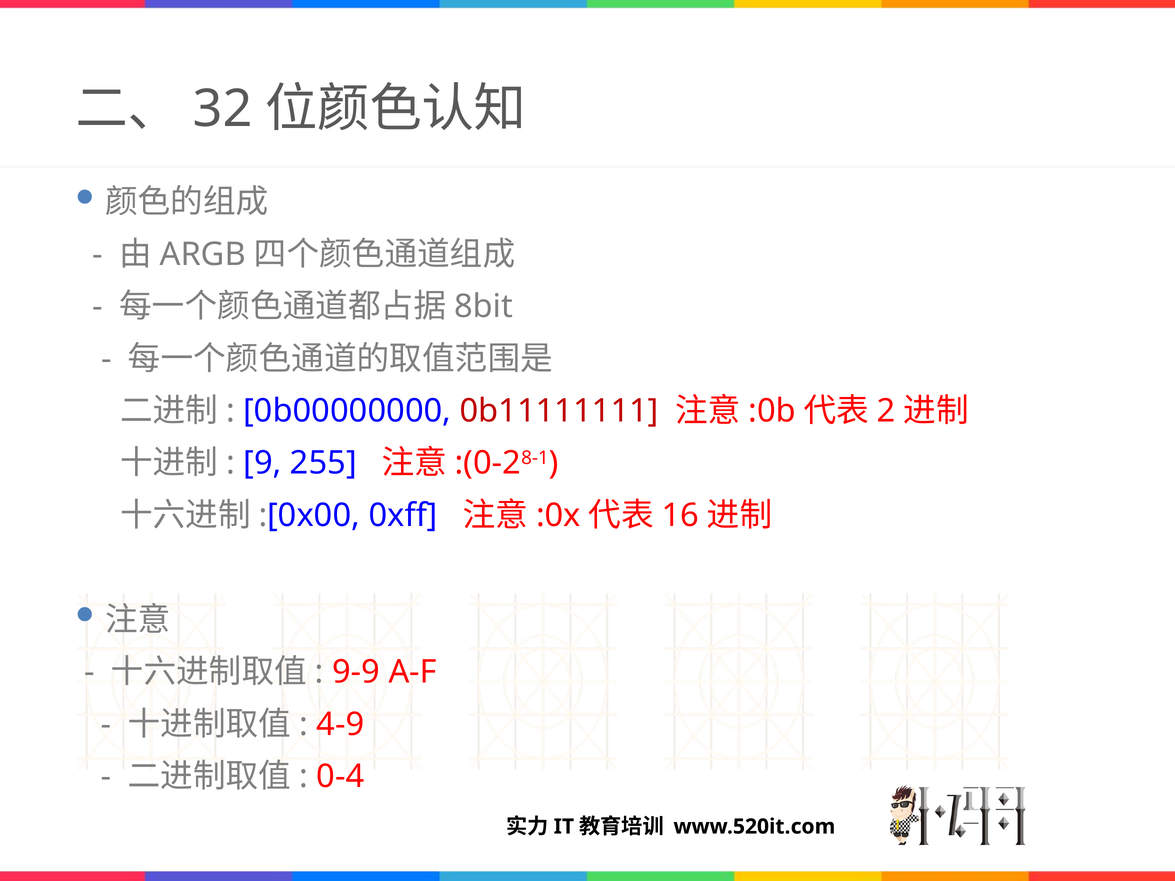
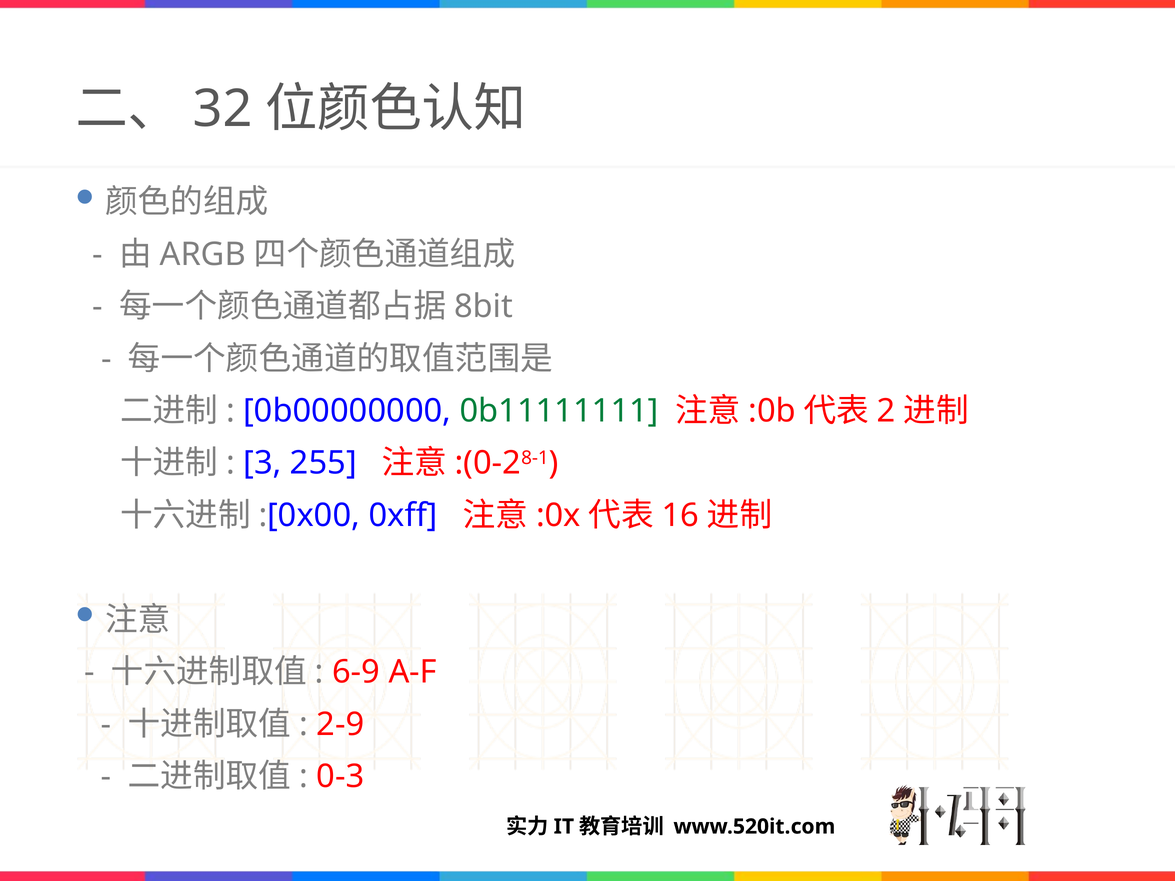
0b11111111 colour: red -> green
9: 9 -> 3
9-9: 9-9 -> 6-9
4-9: 4-9 -> 2-9
0-4: 0-4 -> 0-3
